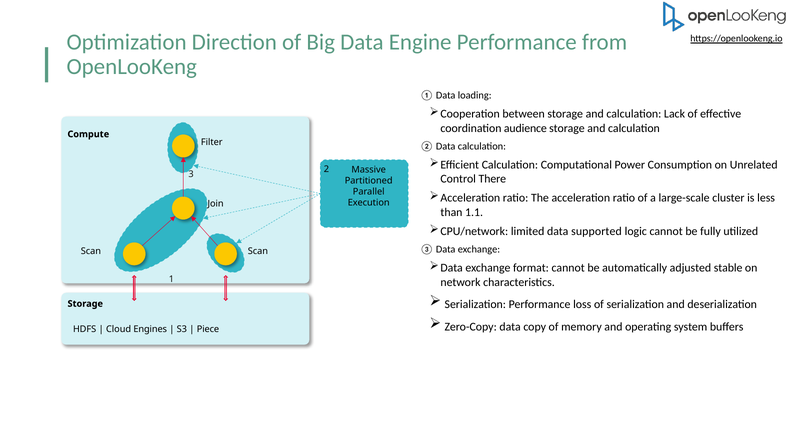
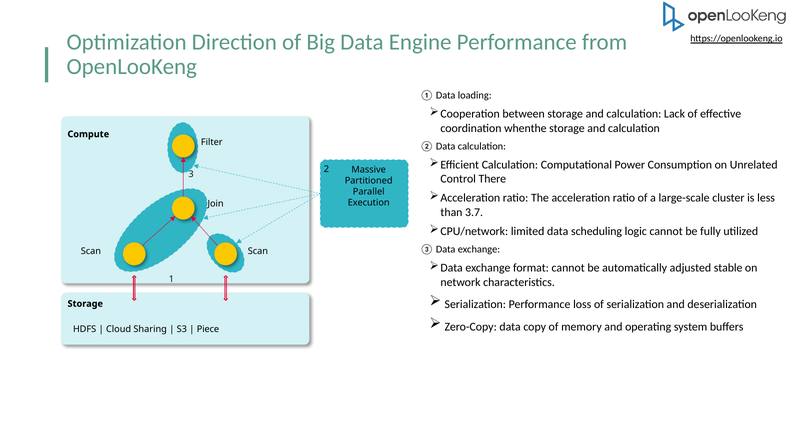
audience: audience -> whenthe
1.1: 1.1 -> 3.7
supported: supported -> scheduling
Engines: Engines -> Sharing
